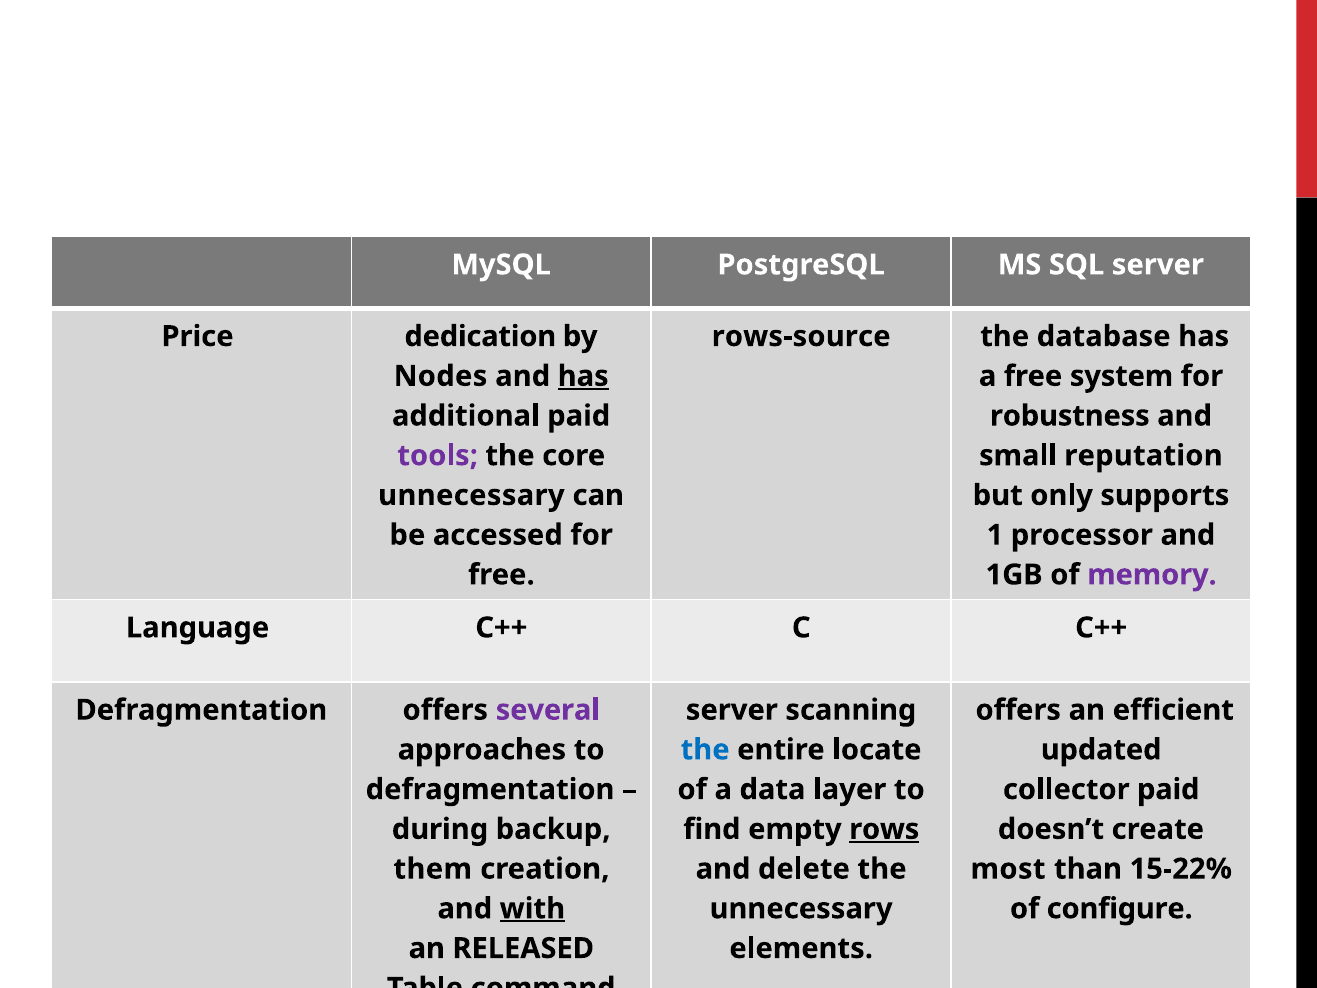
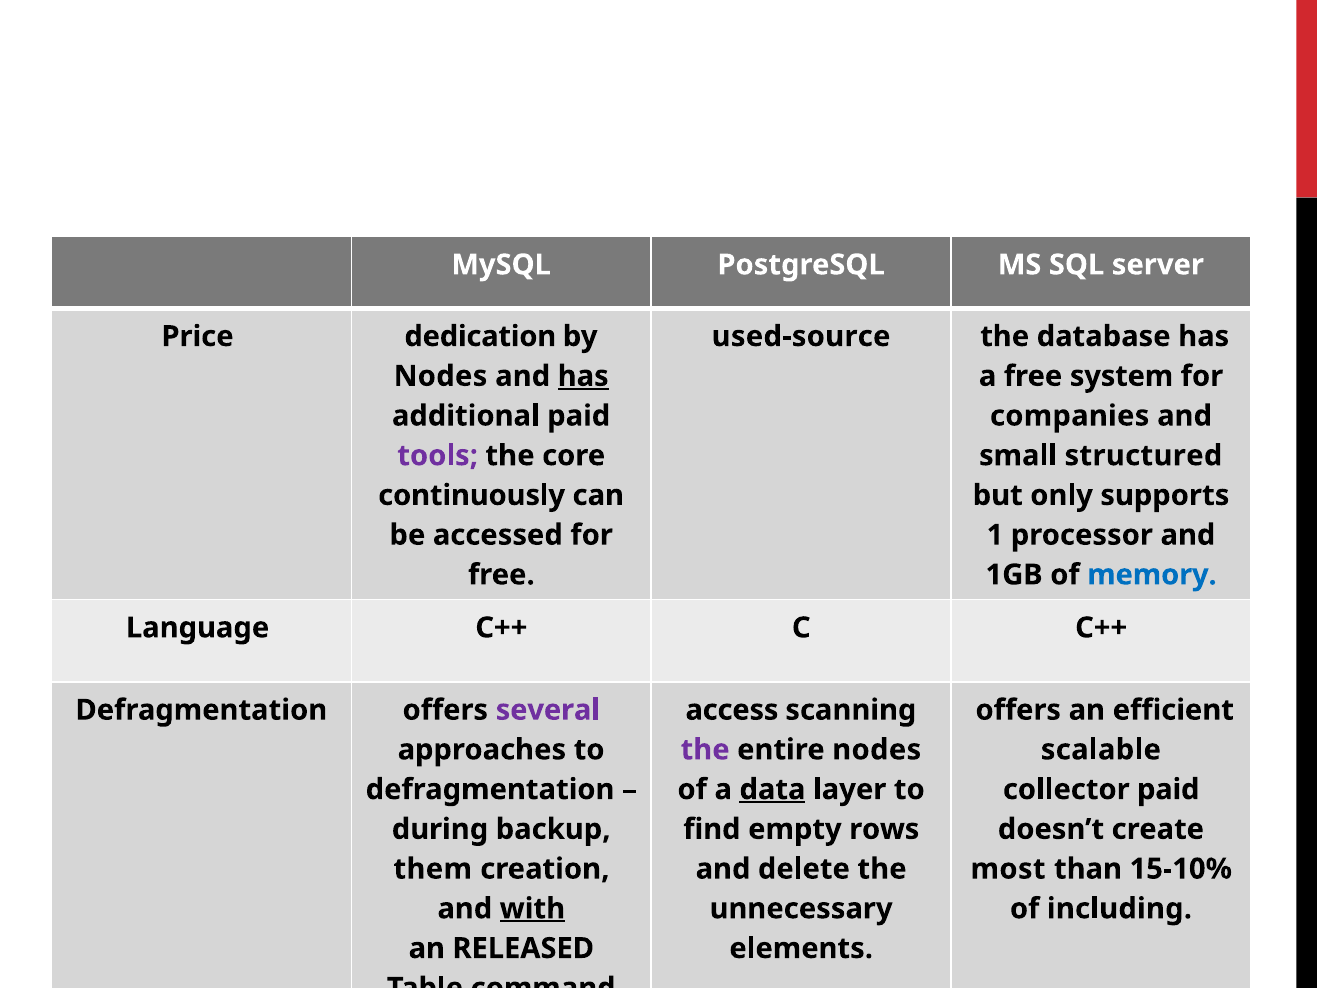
rows-source: rows-source -> used-source
robustness: robustness -> companies
reputation: reputation -> structured
unnecessary at (471, 495): unnecessary -> continuously
memory colour: purple -> blue
server at (732, 710): server -> access
the at (705, 750) colour: blue -> purple
entire locate: locate -> nodes
updated: updated -> scalable
data underline: none -> present
rows underline: present -> none
15-22%: 15-22% -> 15-10%
configure: configure -> including
